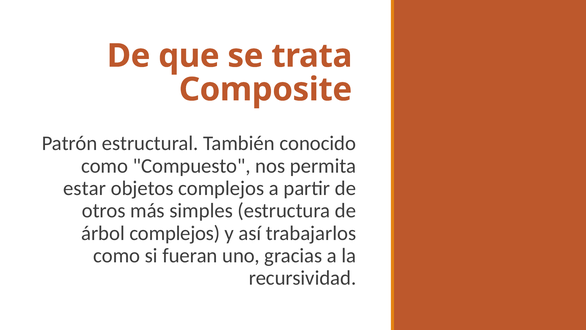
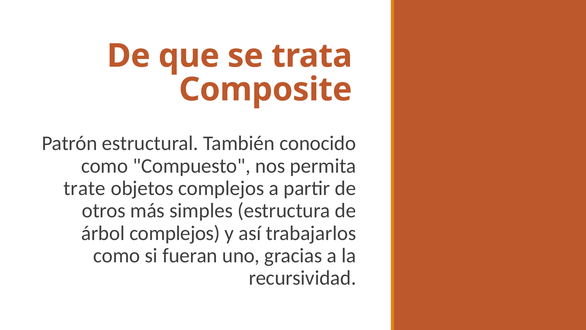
estar: estar -> trate
